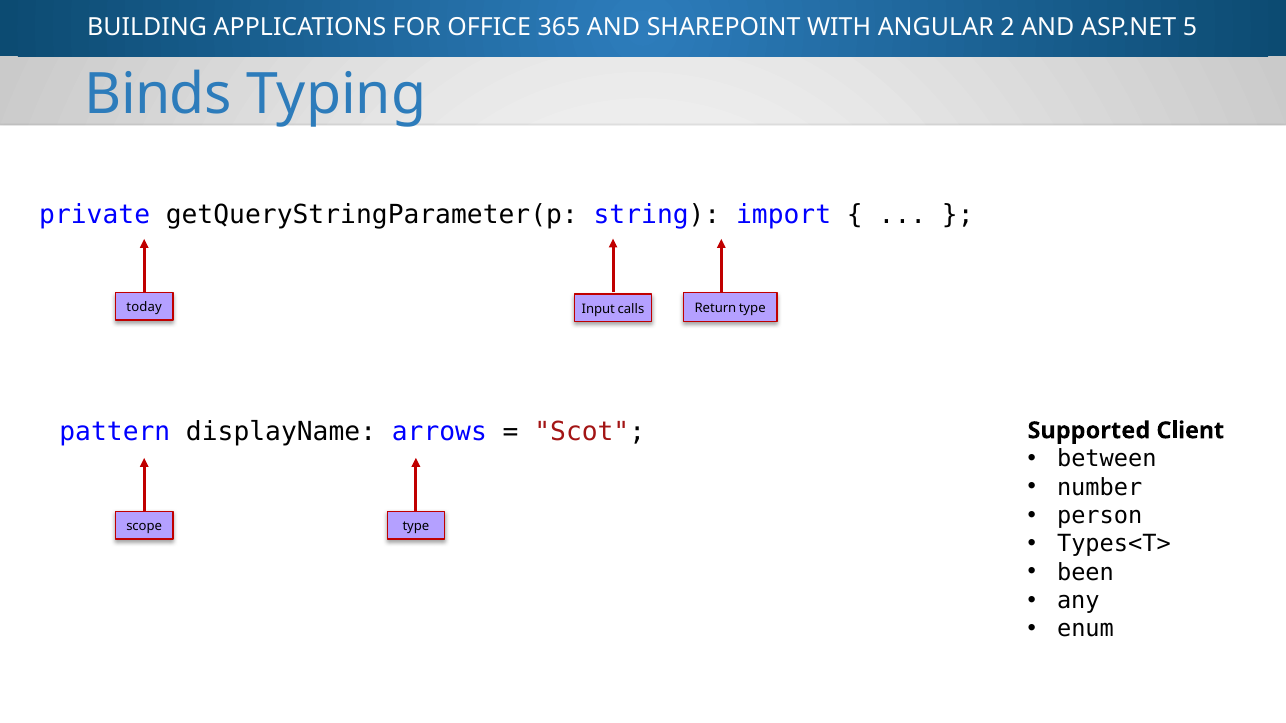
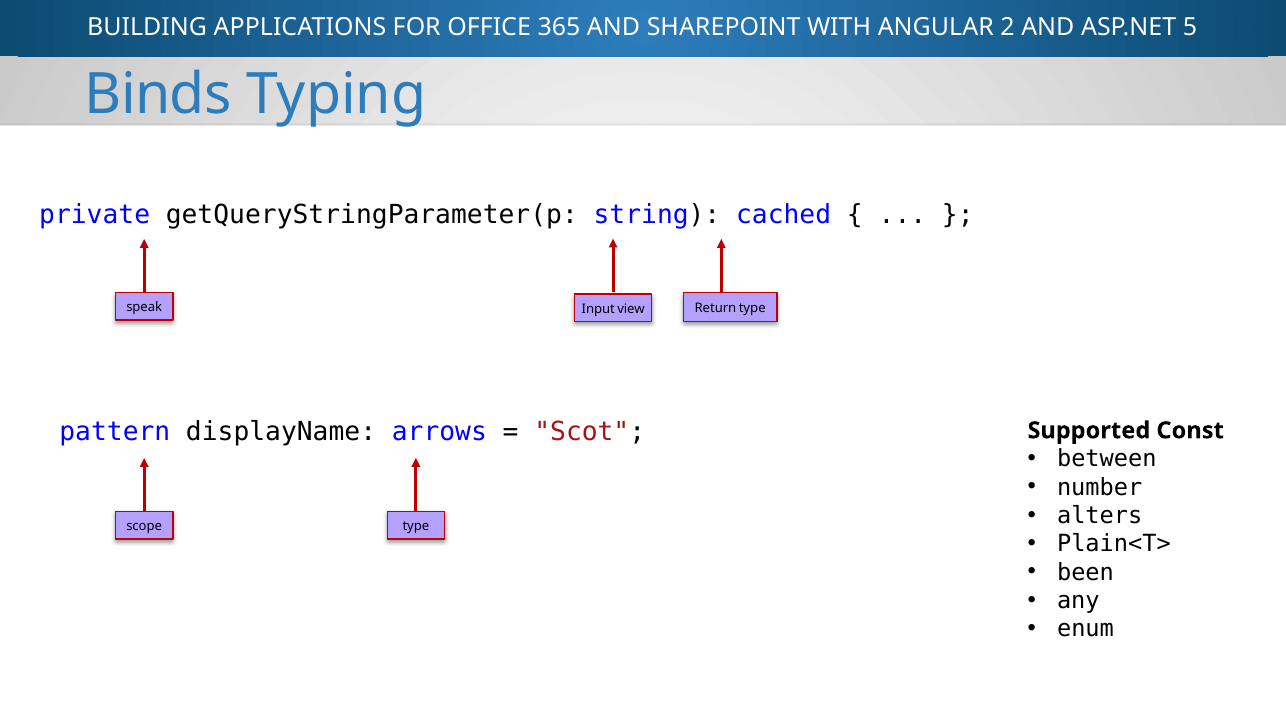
import: import -> cached
today: today -> speak
calls: calls -> view
Client: Client -> Const
person: person -> alters
Types<T>: Types<T> -> Plain<T>
